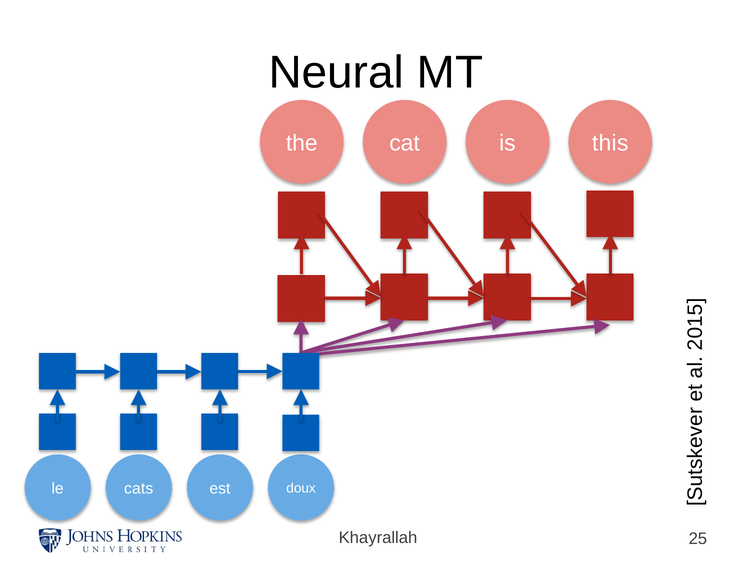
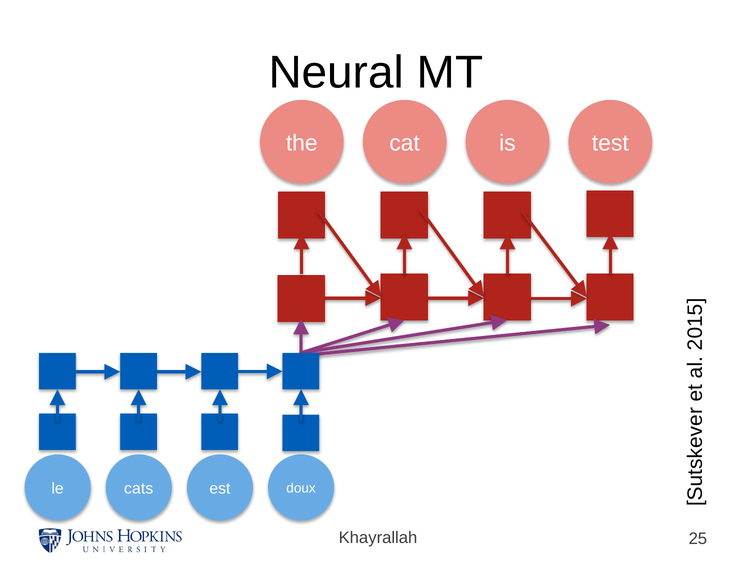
this: this -> test
